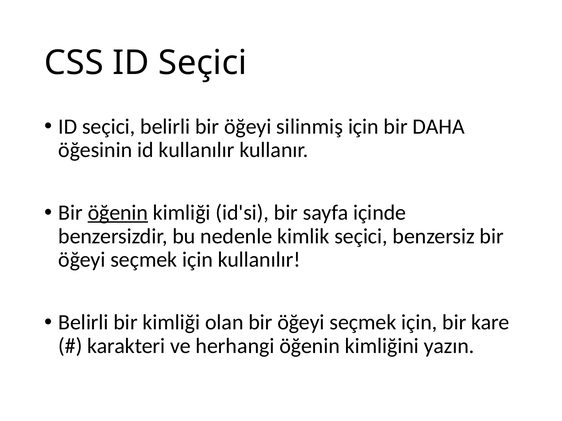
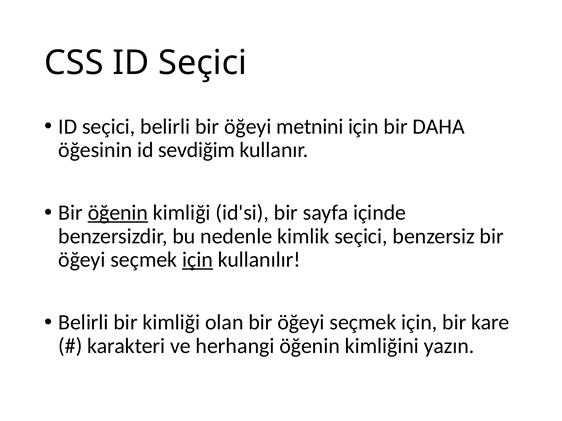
silinmiş: silinmiş -> metnini
id kullanılır: kullanılır -> sevdiğim
için at (197, 260) underline: none -> present
